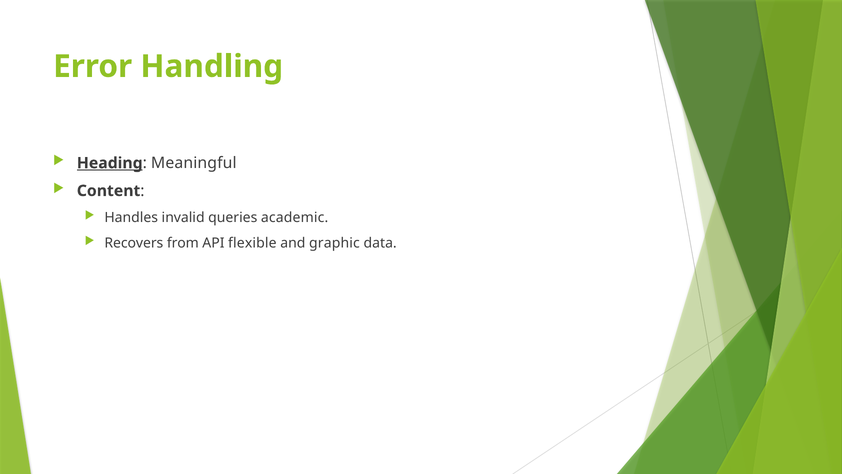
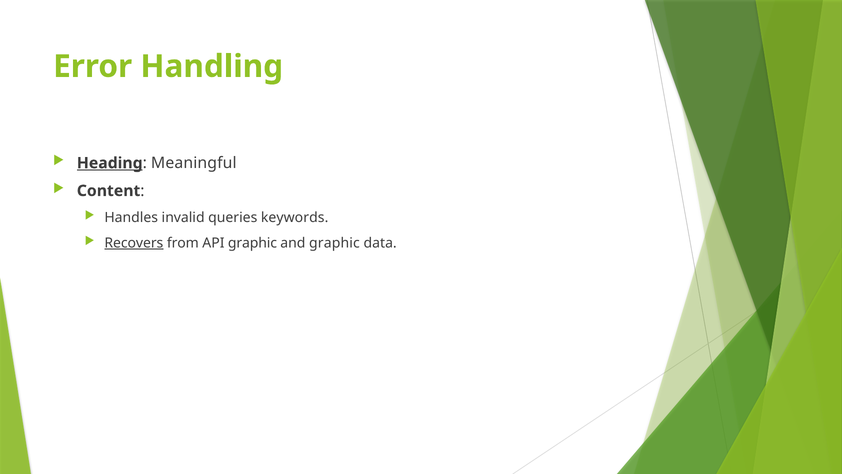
academic: academic -> keywords
Recovers underline: none -> present
API flexible: flexible -> graphic
